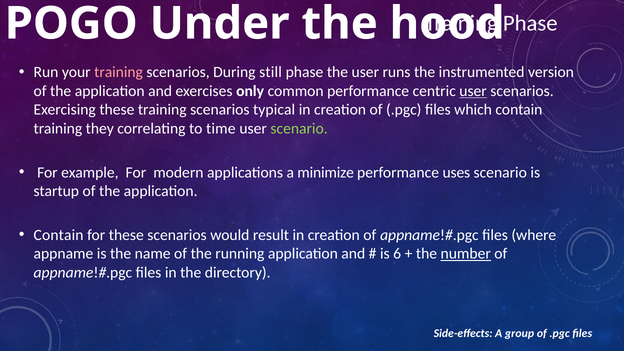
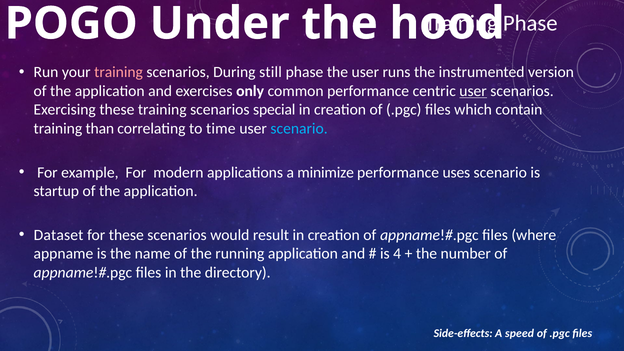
typical: typical -> special
they: they -> than
scenario at (299, 128) colour: light green -> light blue
Contain at (59, 235): Contain -> Dataset
6: 6 -> 4
number underline: present -> none
group: group -> speed
